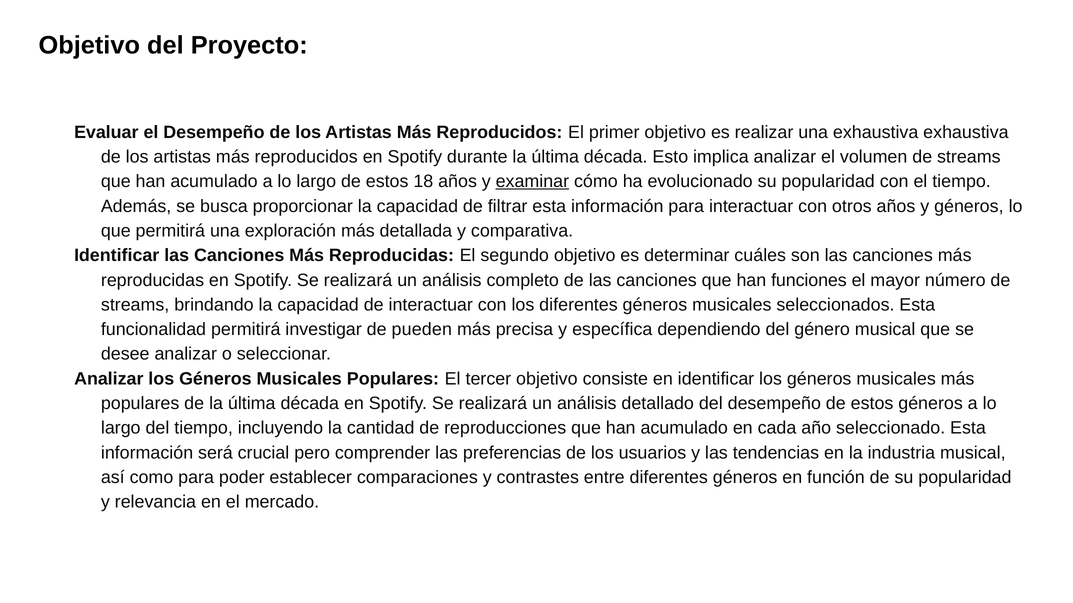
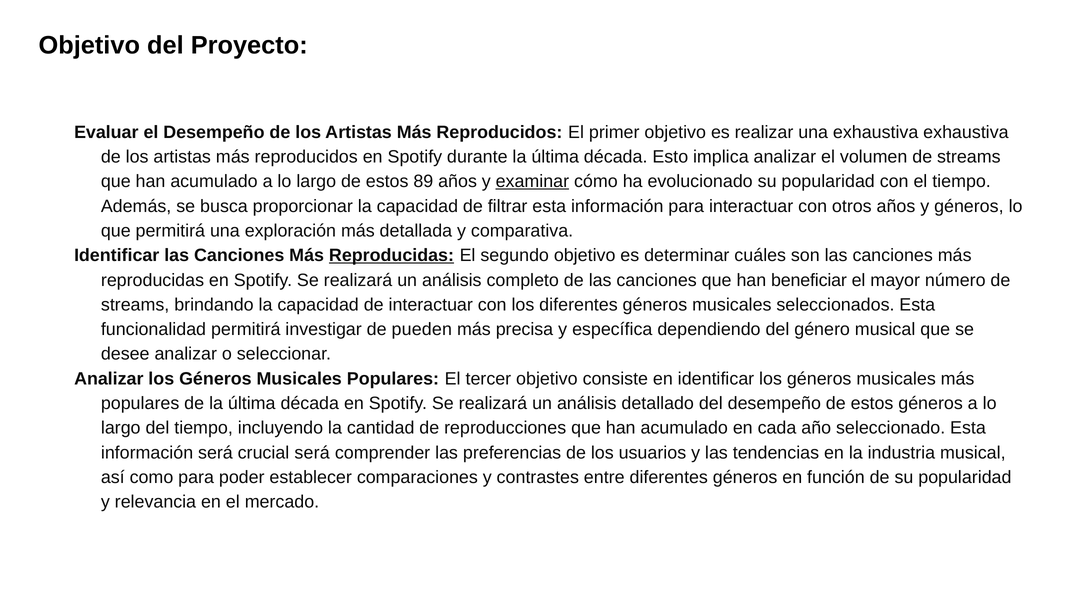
18: 18 -> 89
Reproducidas at (391, 256) underline: none -> present
funciones: funciones -> beneficiar
crucial pero: pero -> será
